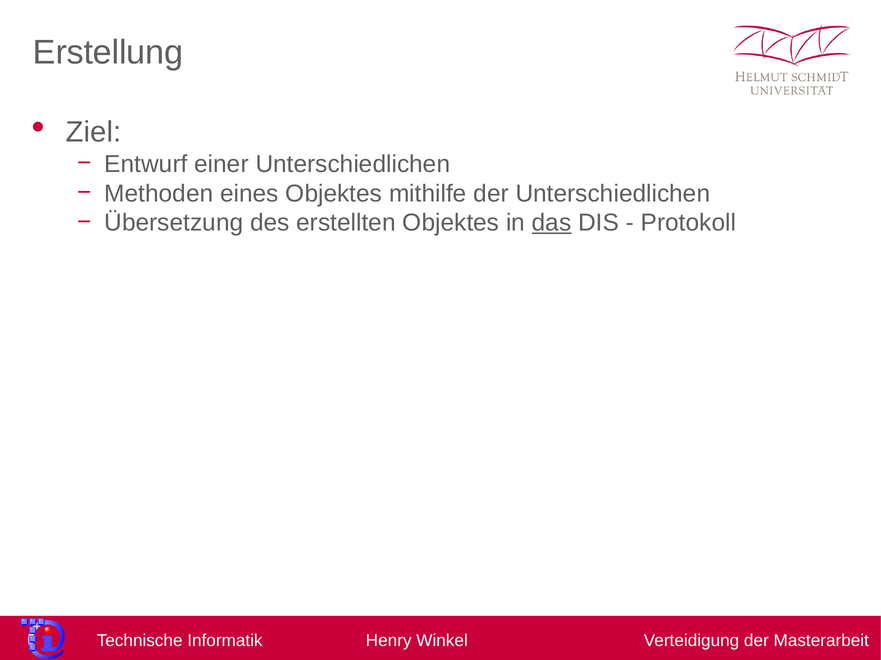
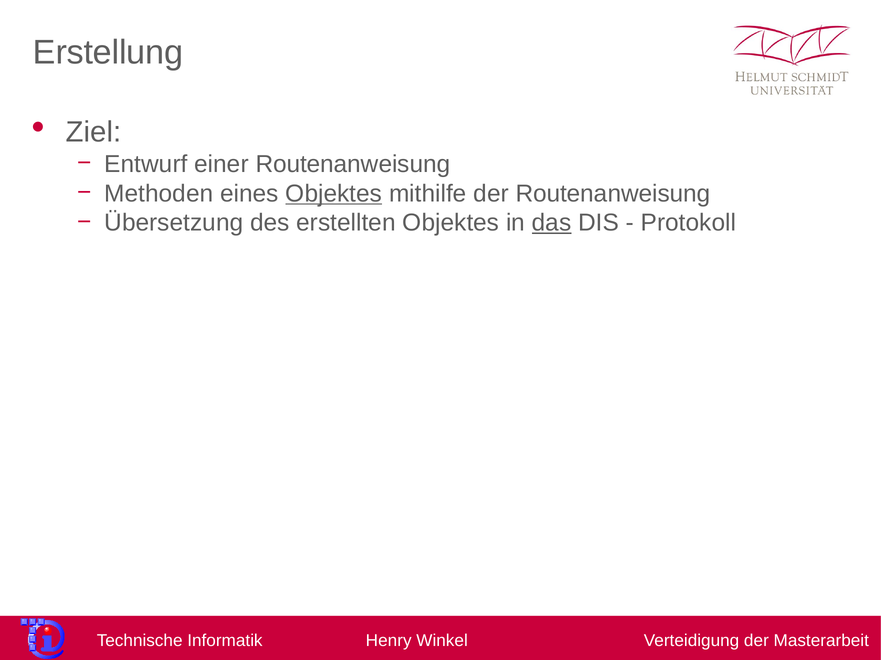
einer Unterschiedlichen: Unterschiedlichen -> Routenanweisung
Objektes at (334, 194) underline: none -> present
der Unterschiedlichen: Unterschiedlichen -> Routenanweisung
